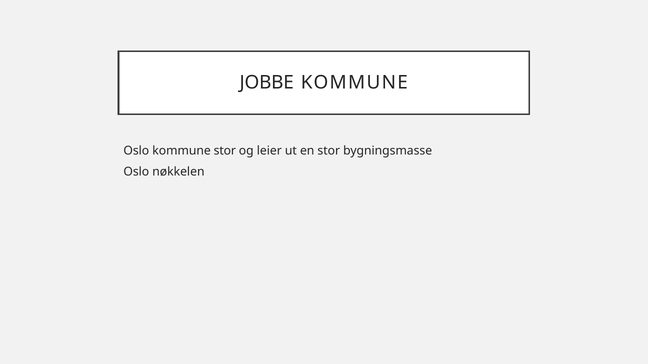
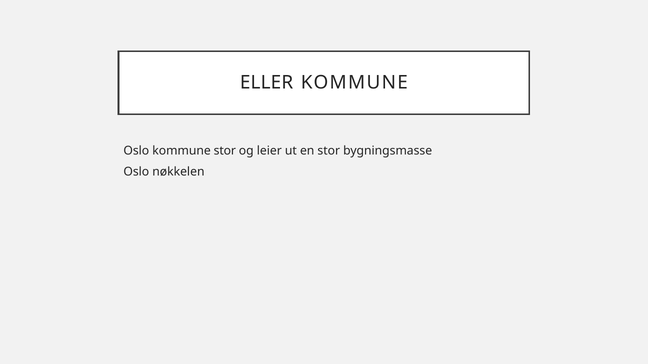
JOBBE: JOBBE -> ELLER
